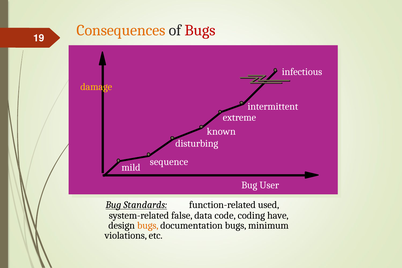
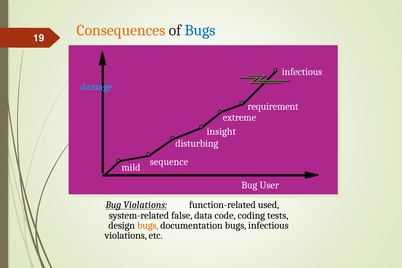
Bugs at (200, 30) colour: red -> blue
damage colour: yellow -> light blue
intermittent: intermittent -> requirement
known: known -> insight
Bug Standards: Standards -> Violations
have: have -> tests
bugs minimum: minimum -> infectious
